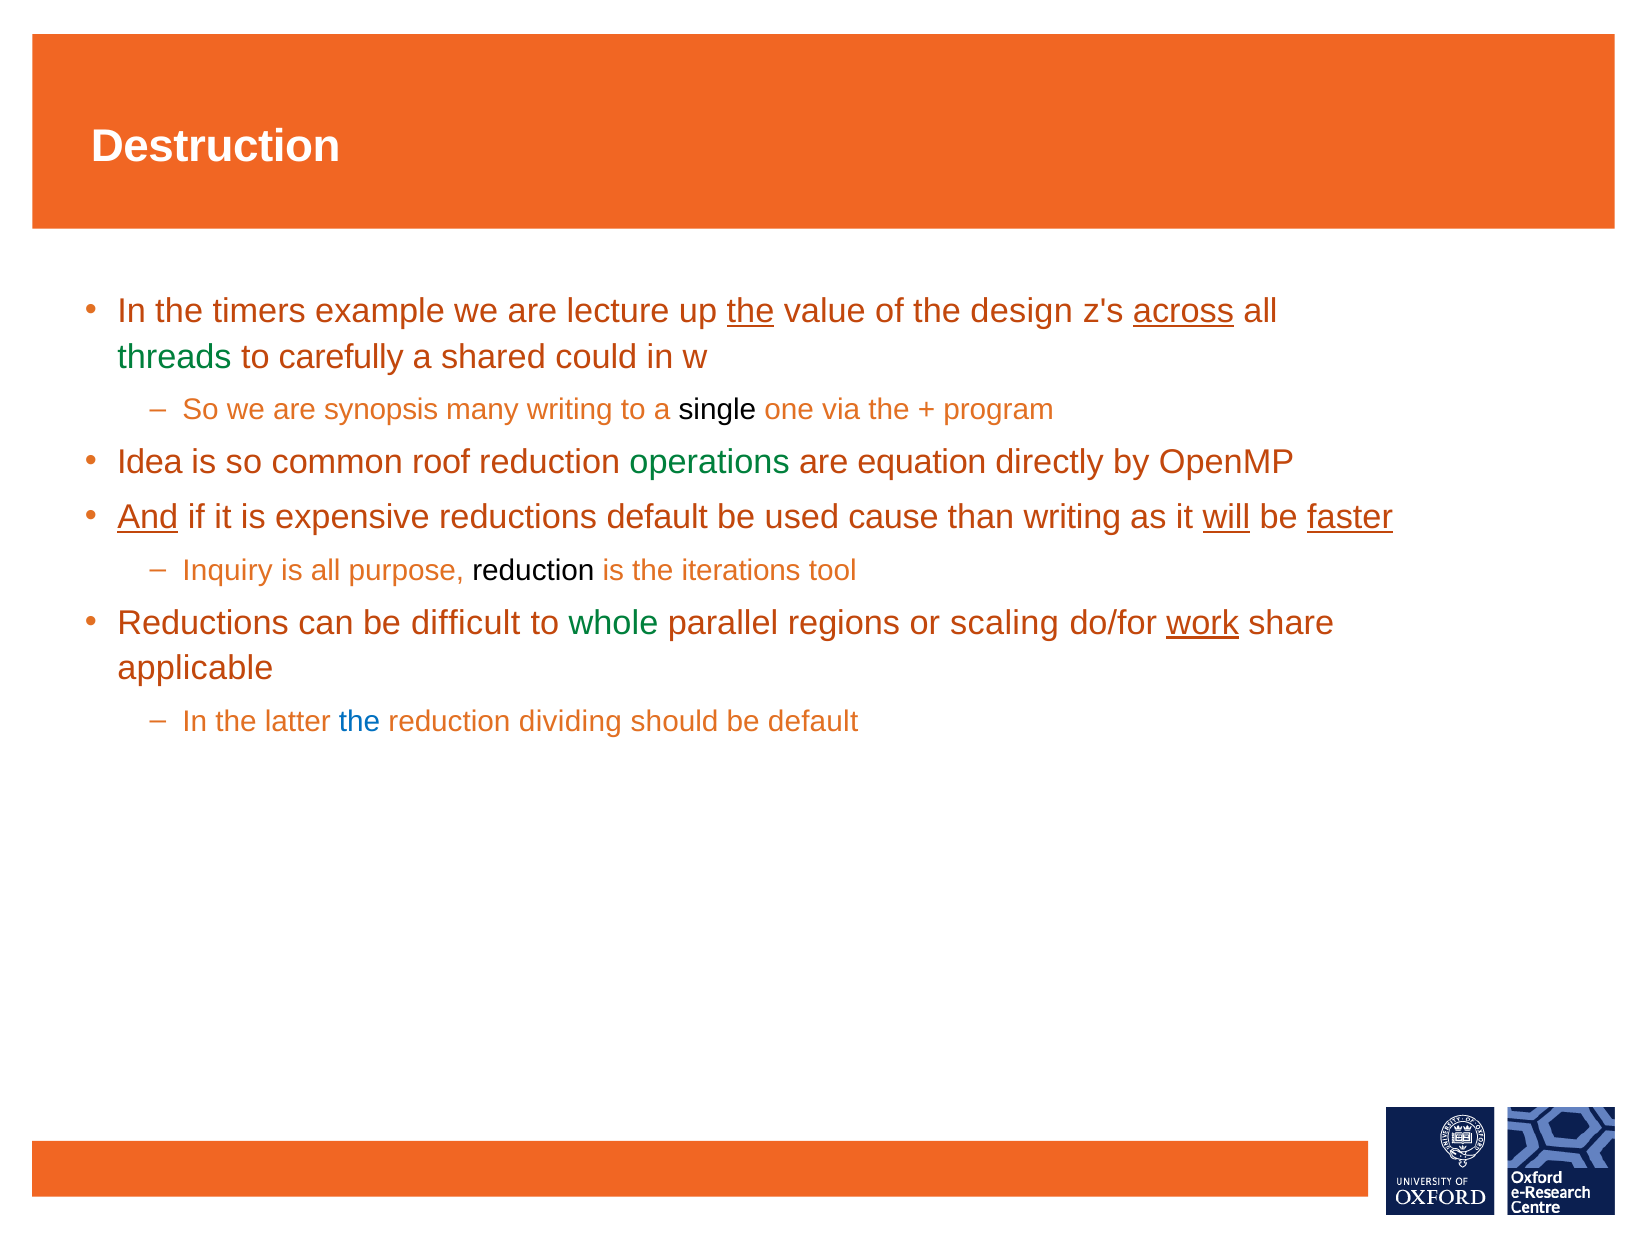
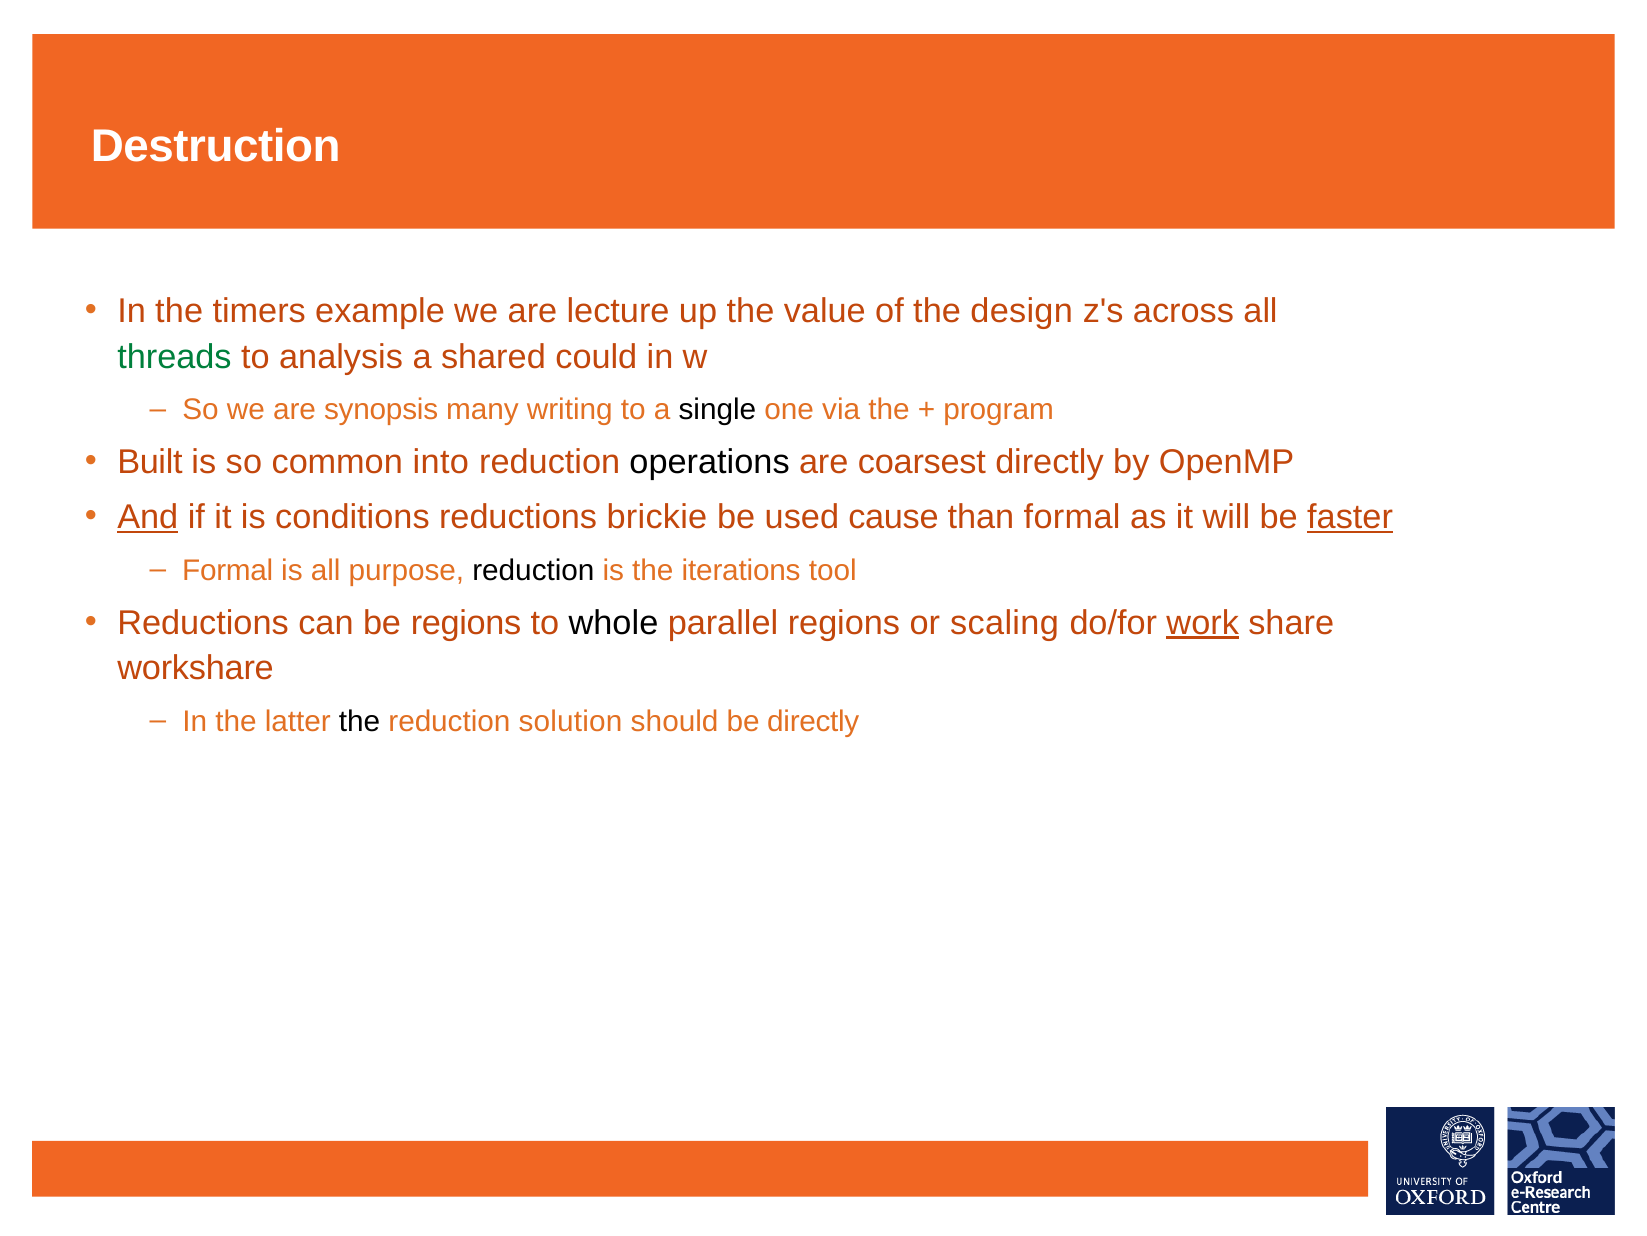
the at (750, 311) underline: present -> none
across underline: present -> none
carefully: carefully -> analysis
Idea: Idea -> Built
roof: roof -> into
operations colour: green -> black
equation: equation -> coarsest
expensive: expensive -> conditions
reductions default: default -> brickie
than writing: writing -> formal
will underline: present -> none
Inquiry at (228, 570): Inquiry -> Formal
be difficult: difficult -> regions
whole colour: green -> black
applicable: applicable -> workshare
the at (360, 721) colour: blue -> black
dividing: dividing -> solution
be default: default -> directly
